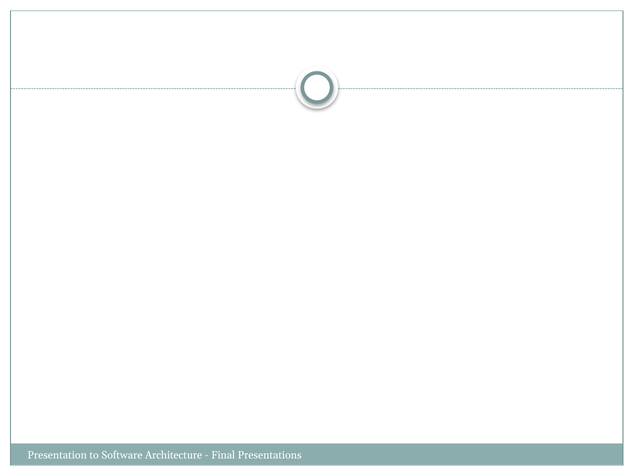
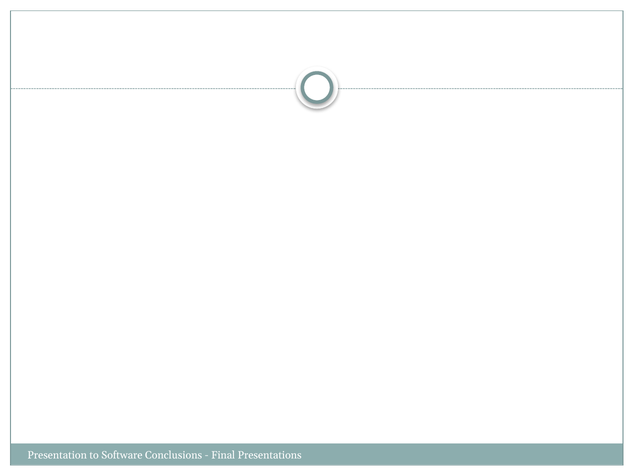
Architecture: Architecture -> Conclusions
